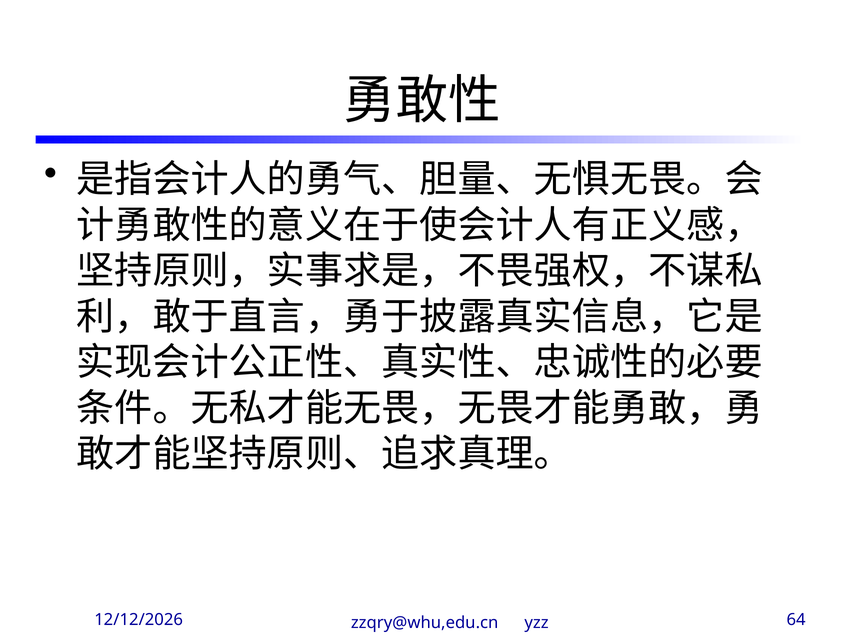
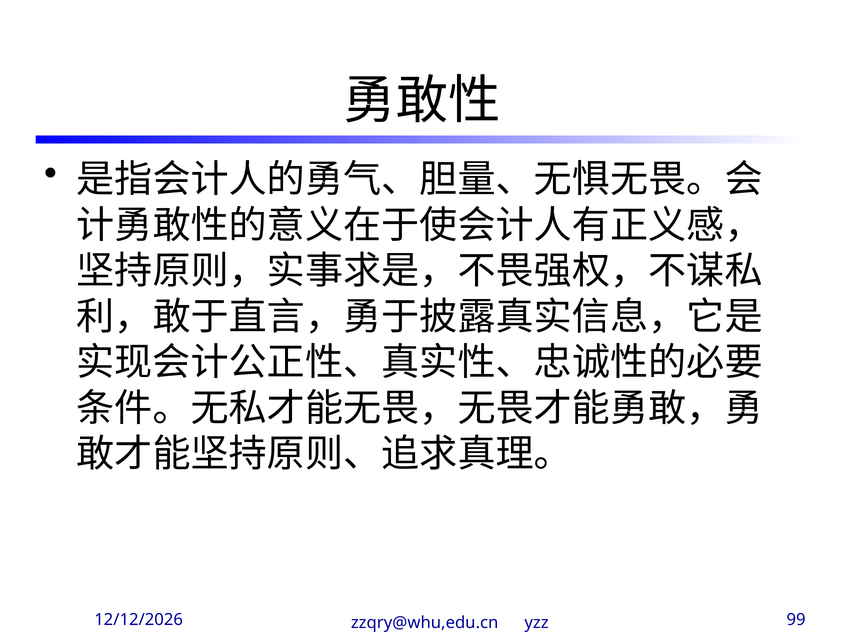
64: 64 -> 99
